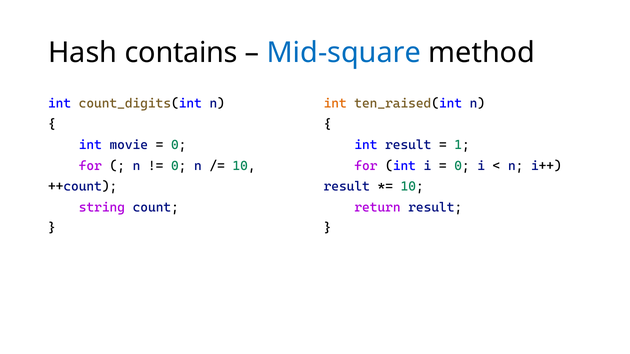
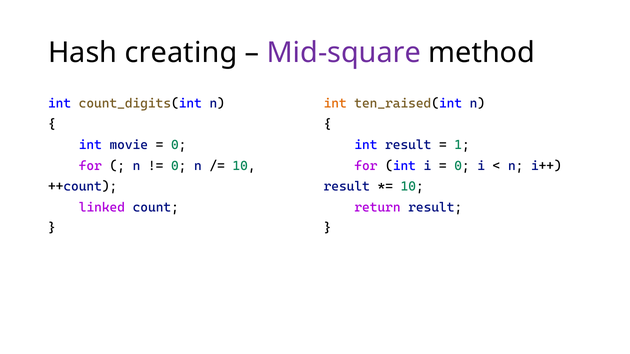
contains: contains -> creating
Mid-square colour: blue -> purple
string: string -> linked
